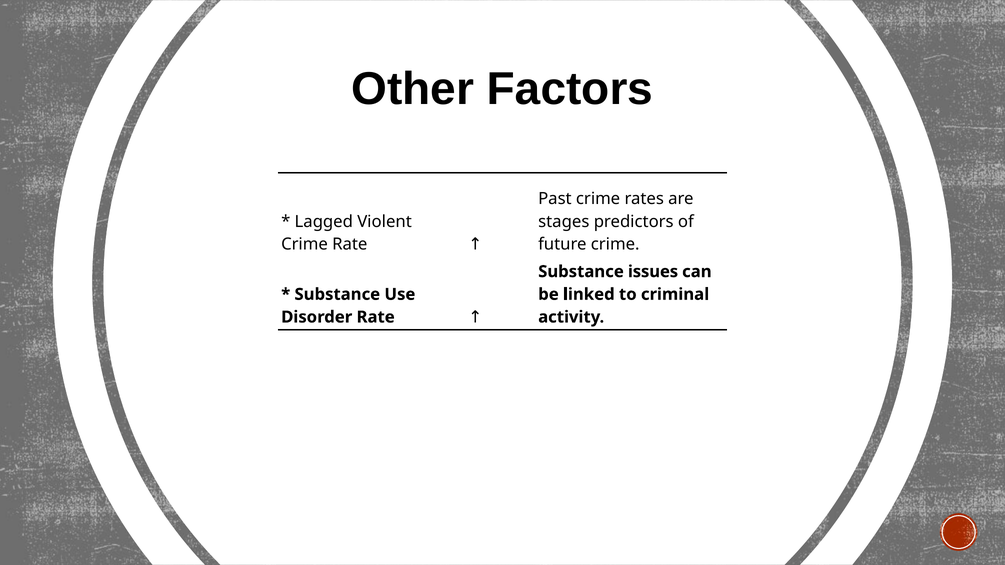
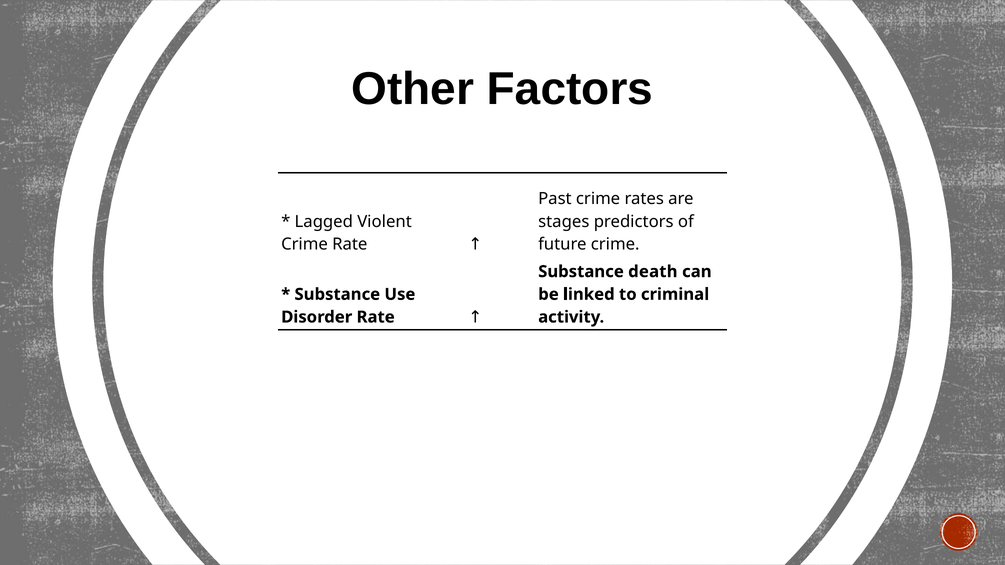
issues: issues -> death
